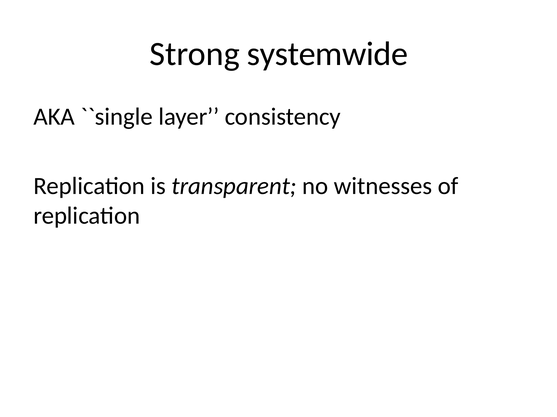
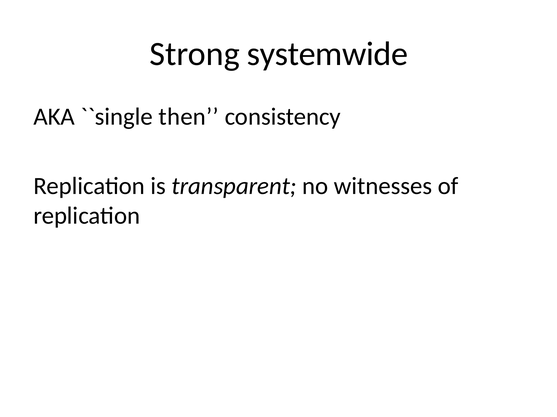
layer: layer -> then
